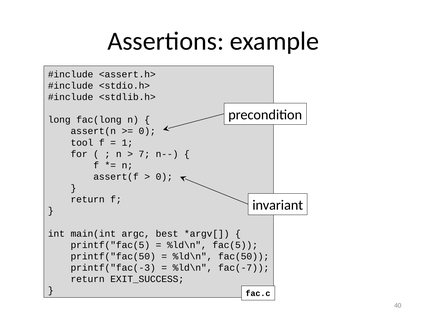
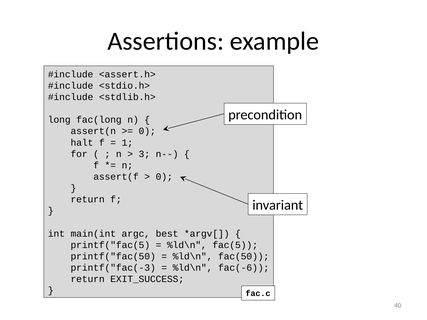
tool: tool -> halt
7: 7 -> 3
fac(-7: fac(-7 -> fac(-6
